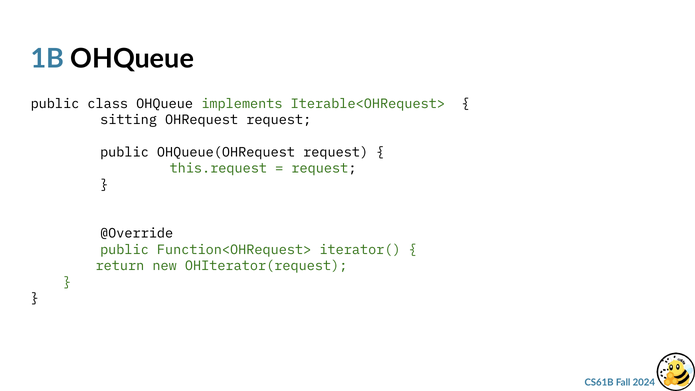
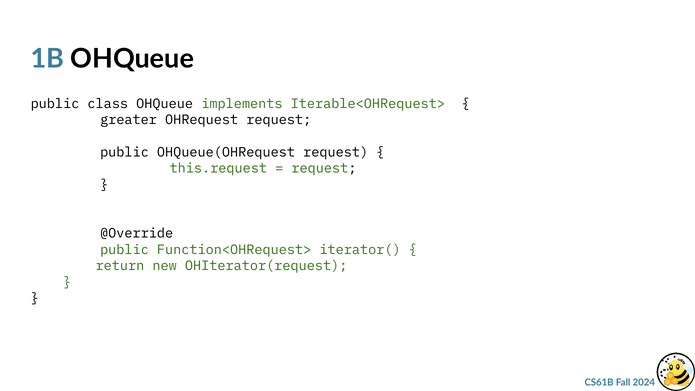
sitting: sitting -> greater
